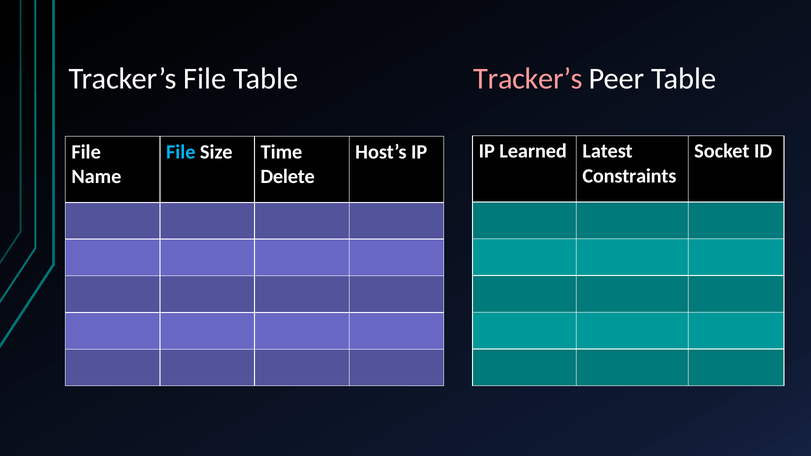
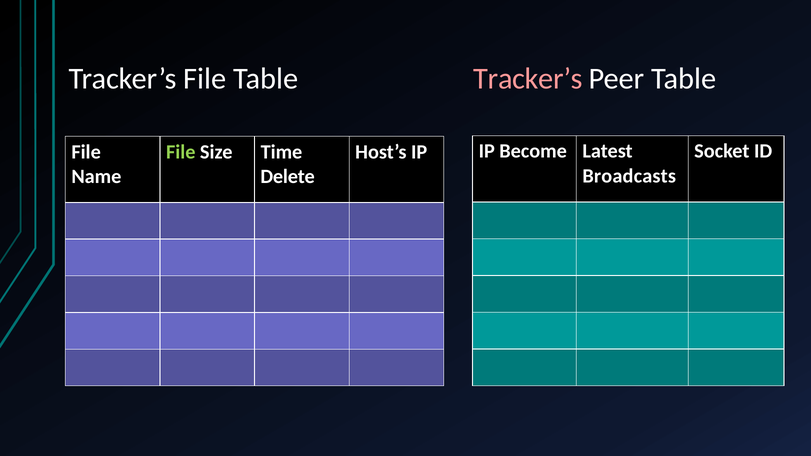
Learned: Learned -> Become
File at (181, 152) colour: light blue -> light green
Constraints: Constraints -> Broadcasts
